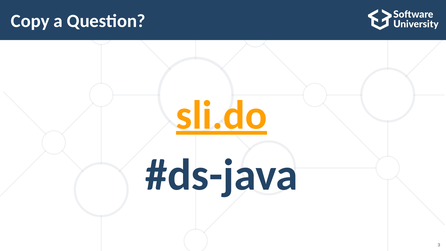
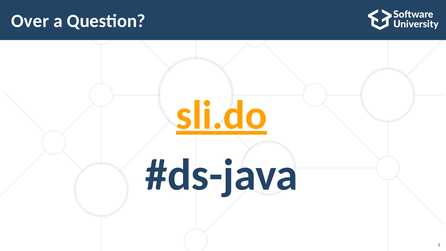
Copy: Copy -> Over
